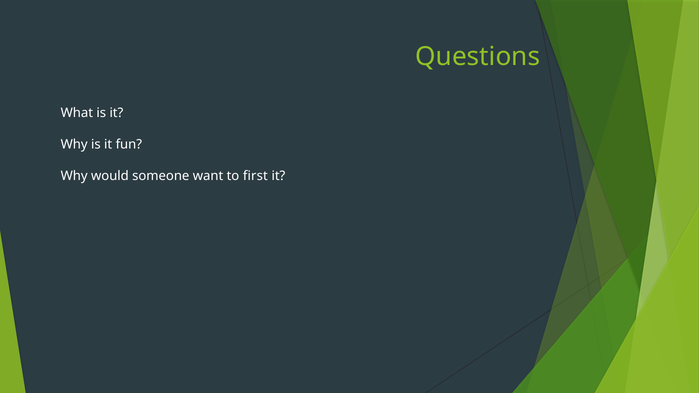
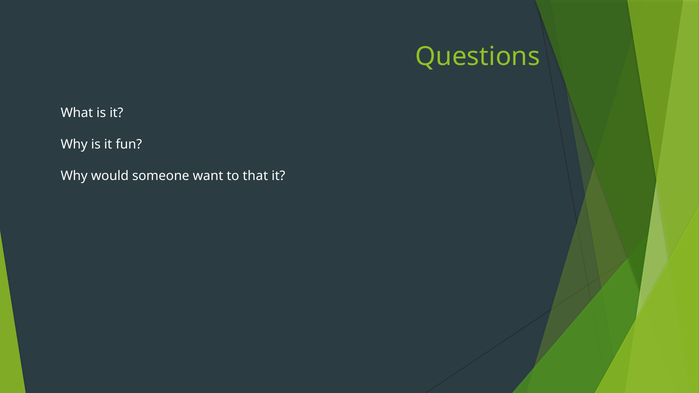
first: first -> that
